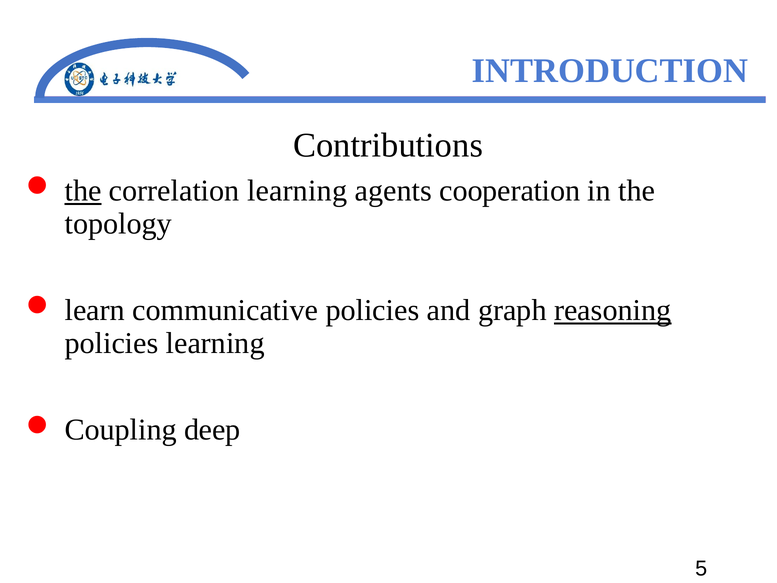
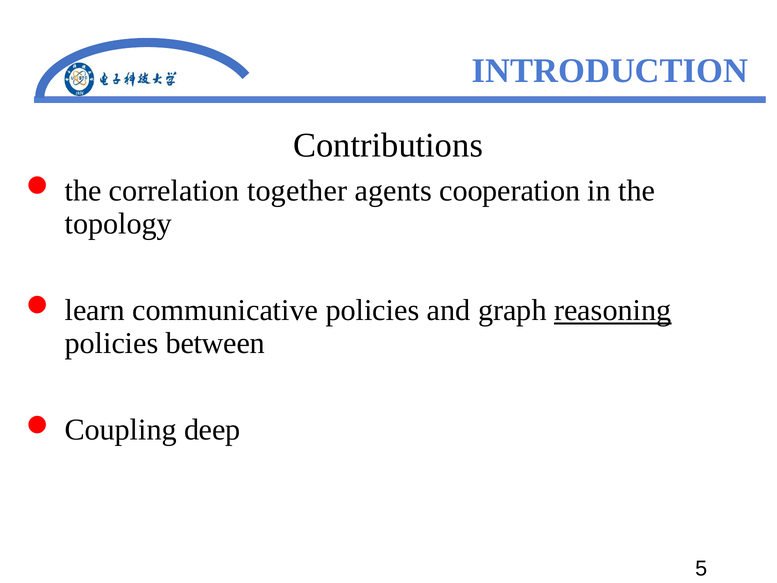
the at (83, 191) underline: present -> none
correlation learning: learning -> together
policies learning: learning -> between
